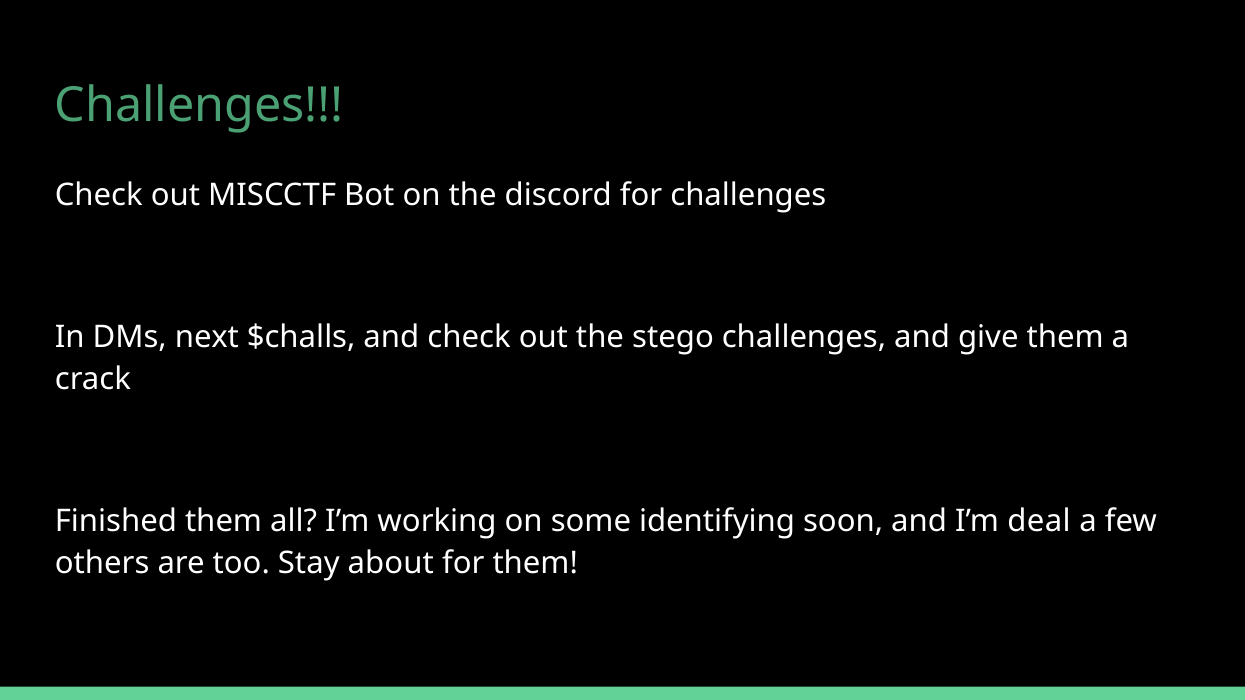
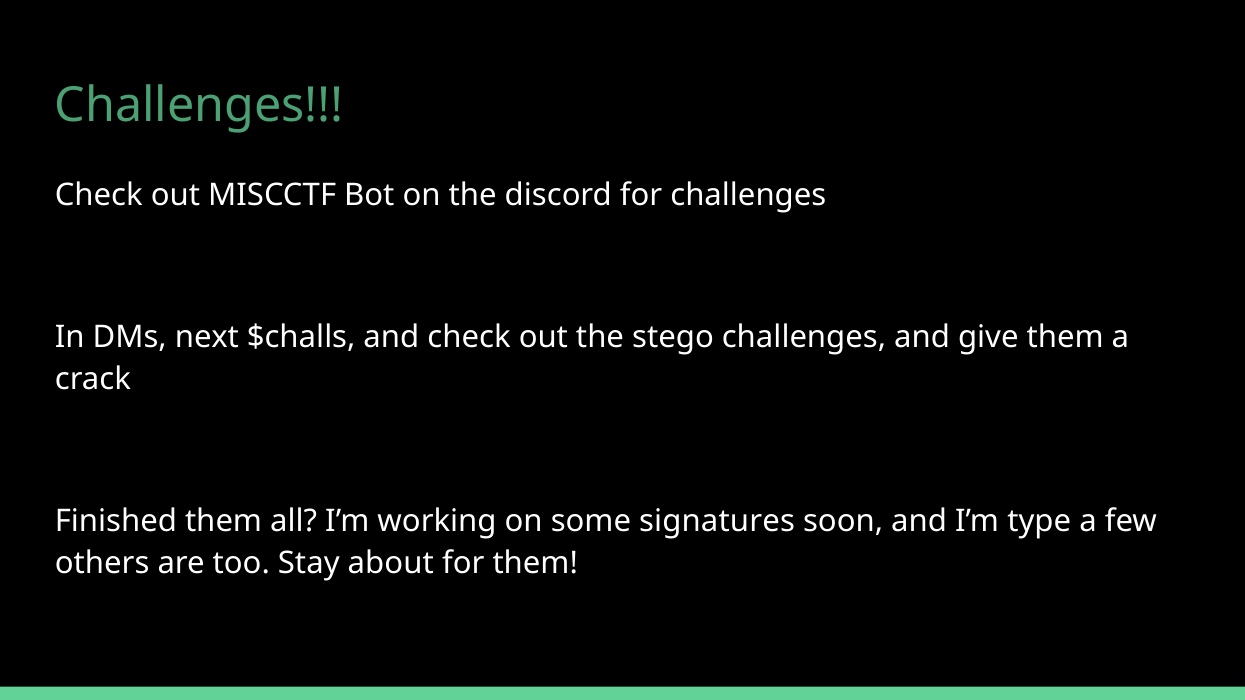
identifying: identifying -> signatures
deal: deal -> type
